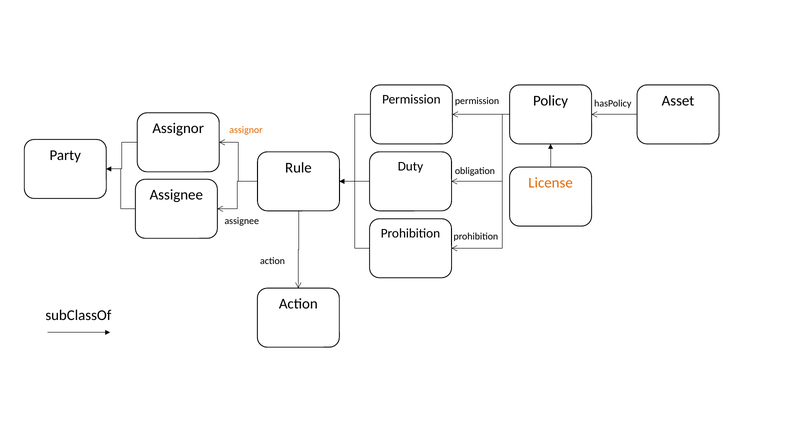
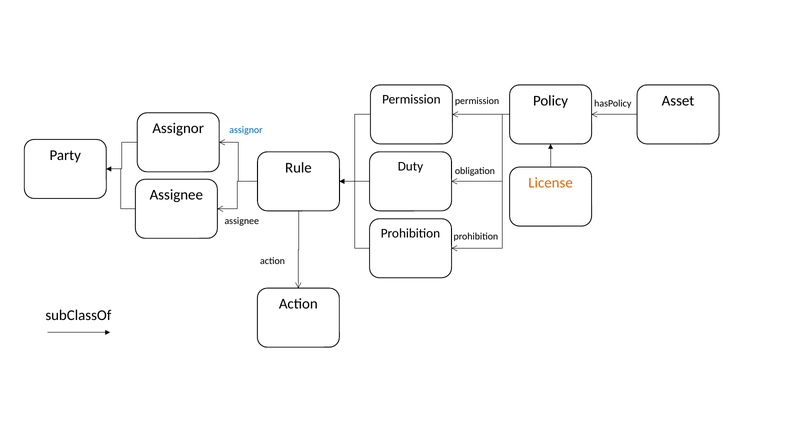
assignor at (246, 130) colour: orange -> blue
